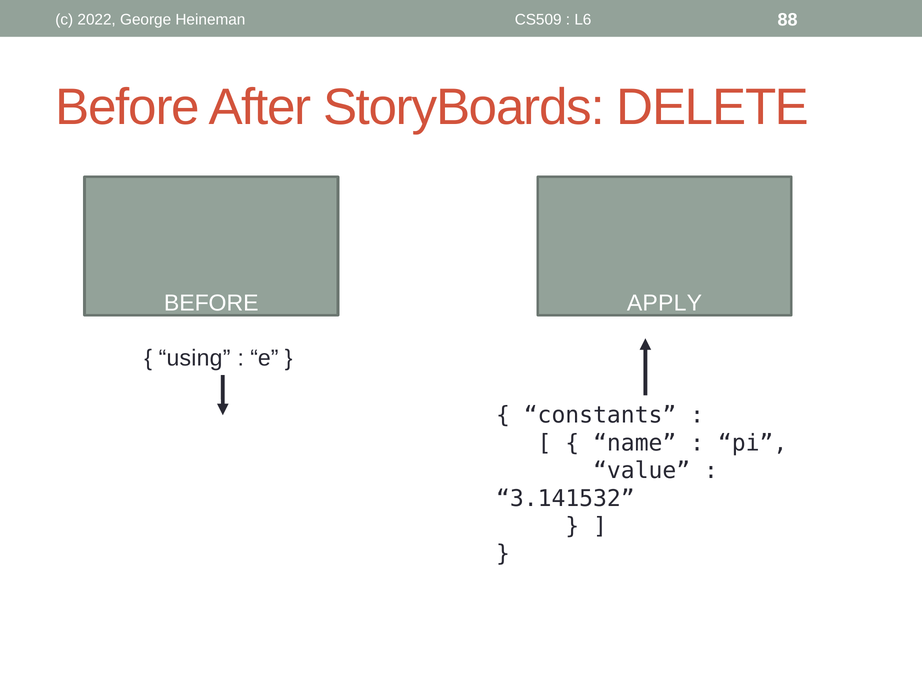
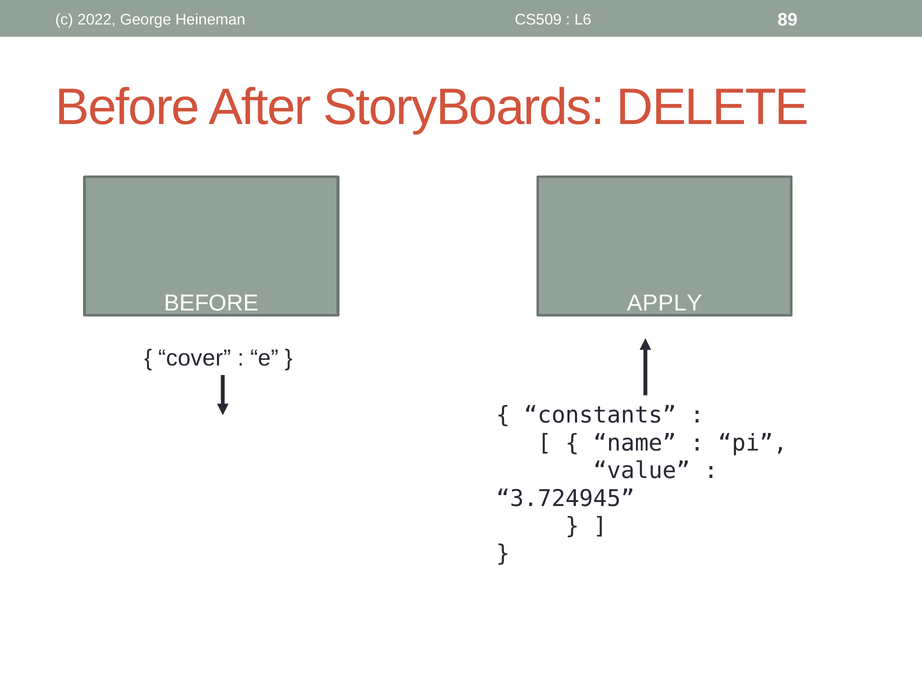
88: 88 -> 89
using: using -> cover
3.141532: 3.141532 -> 3.724945
